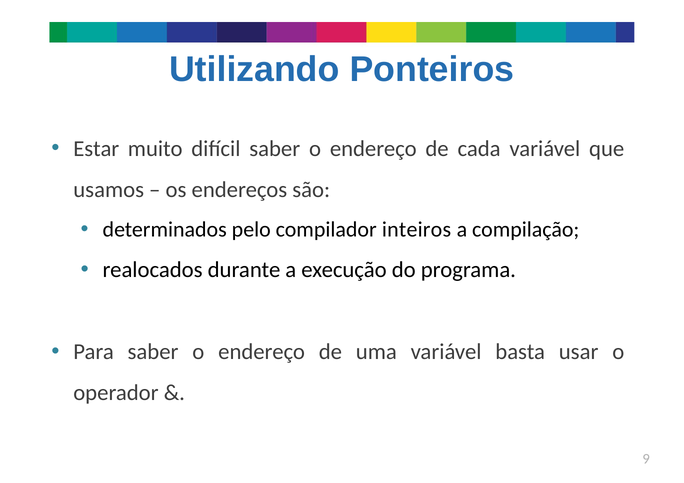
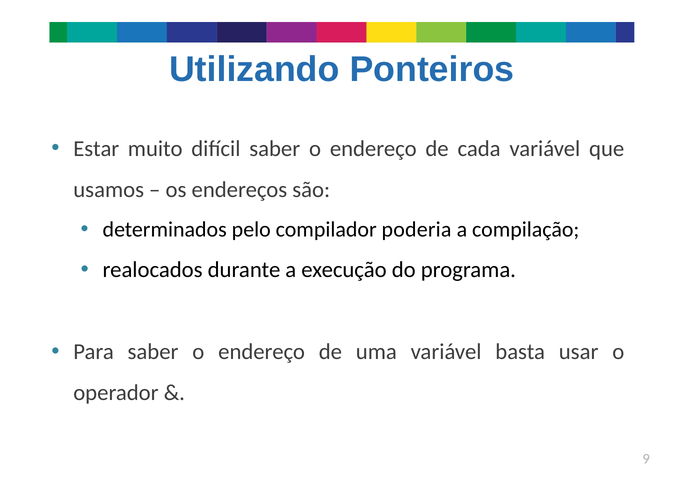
inteiros: inteiros -> poderia
